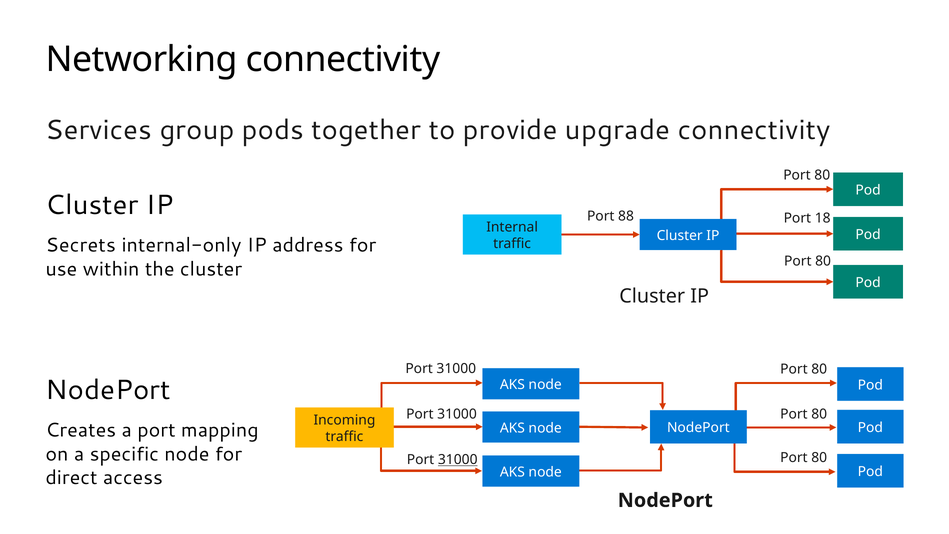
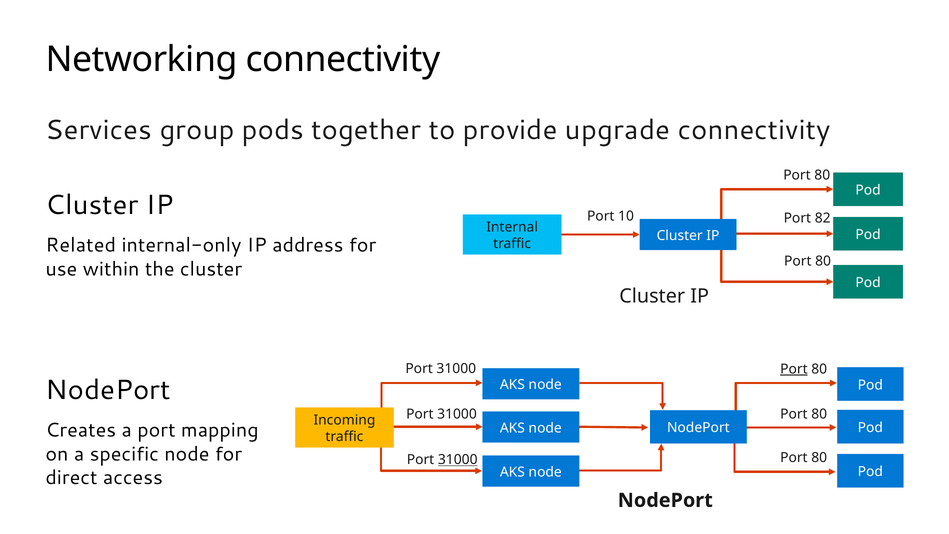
88: 88 -> 10
18: 18 -> 82
Secrets: Secrets -> Related
Port at (794, 369) underline: none -> present
